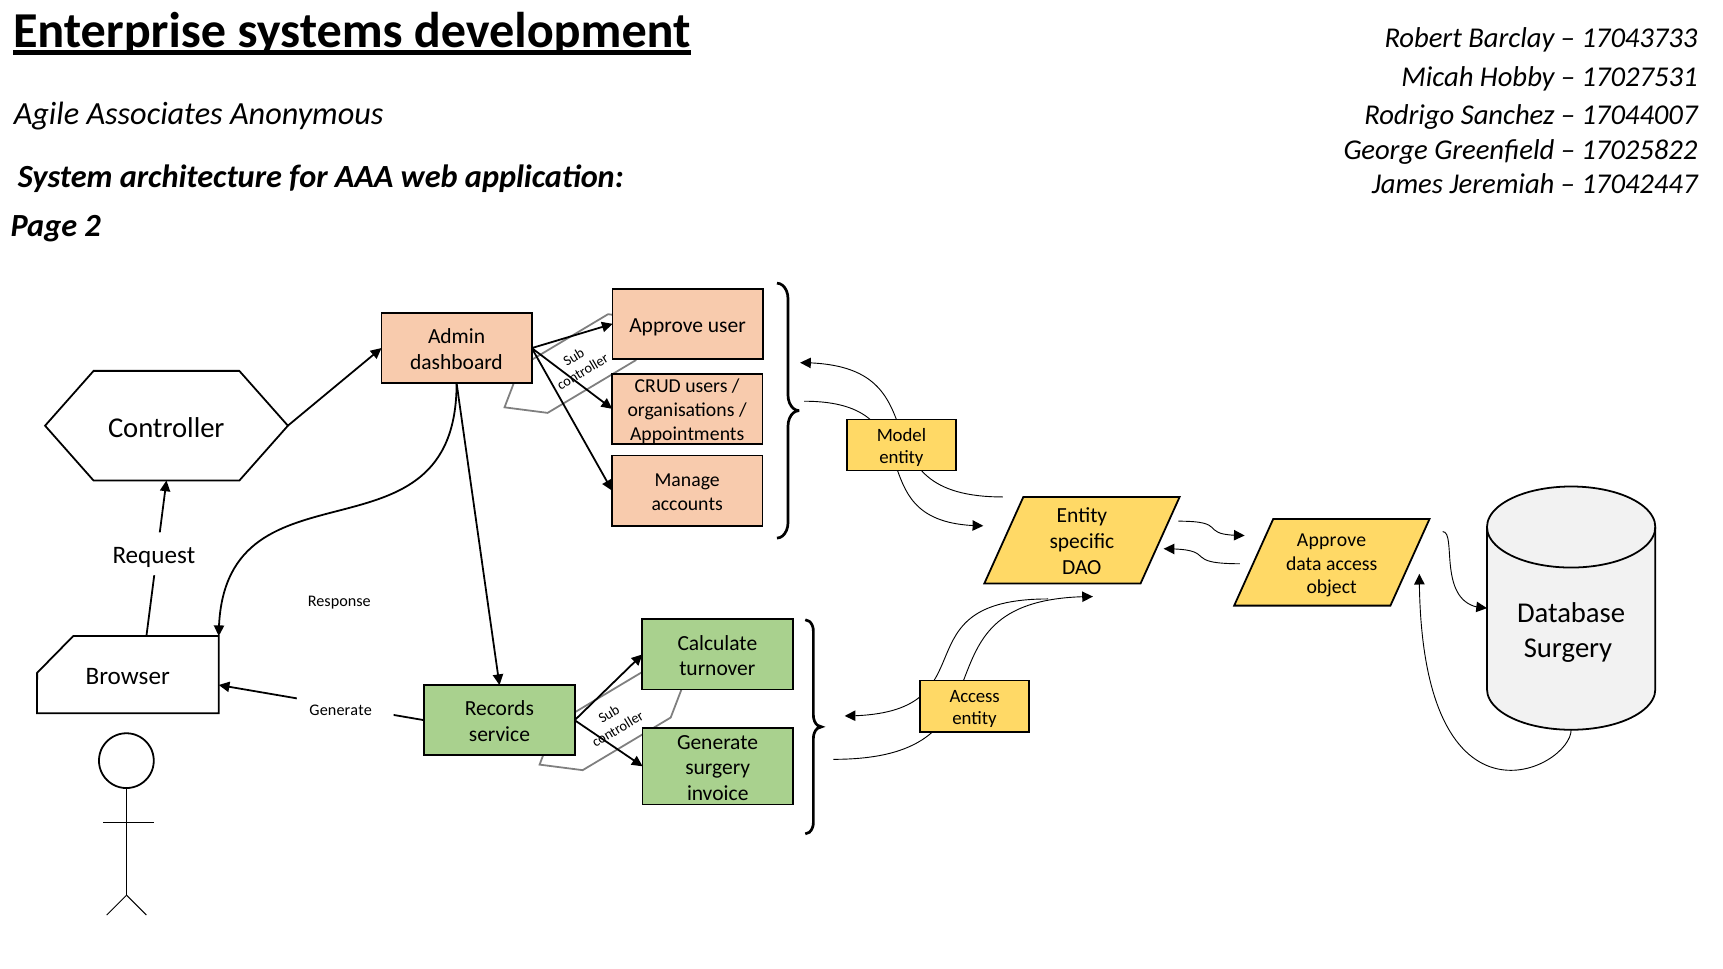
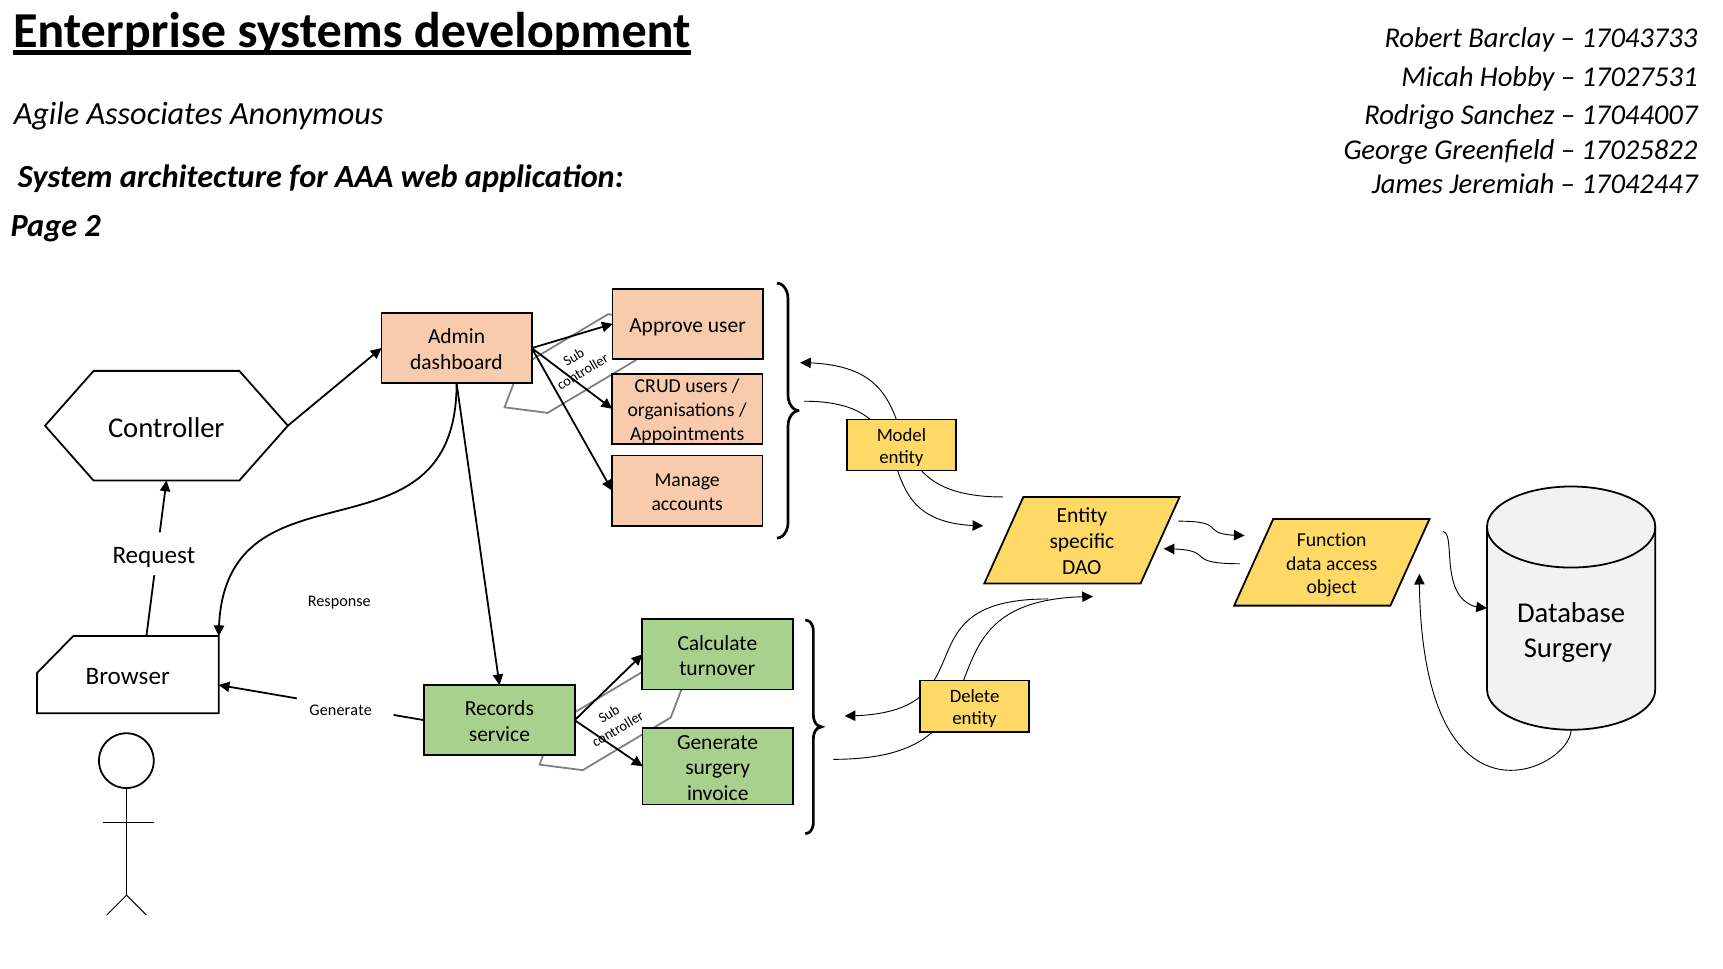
Approve at (1332, 540): Approve -> Function
Access at (975, 696): Access -> Delete
